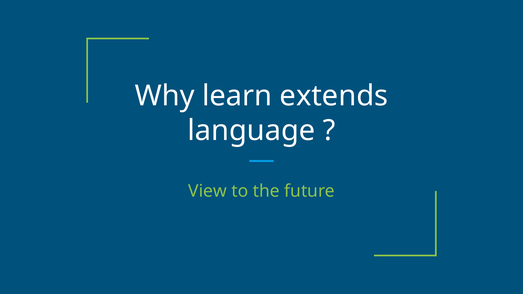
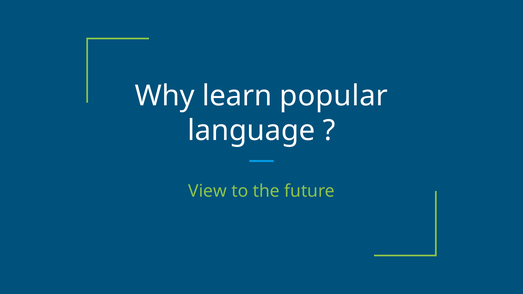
extends: extends -> popular
